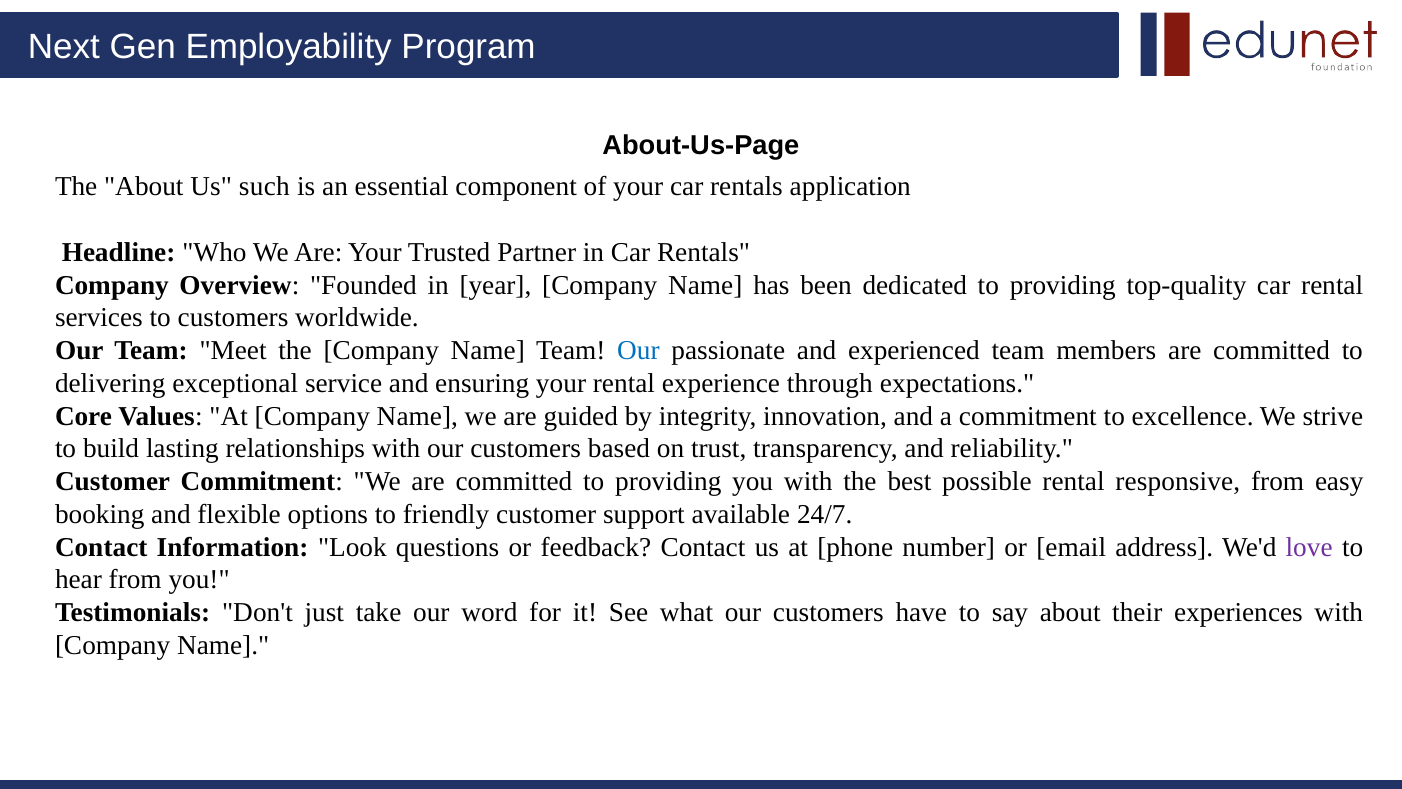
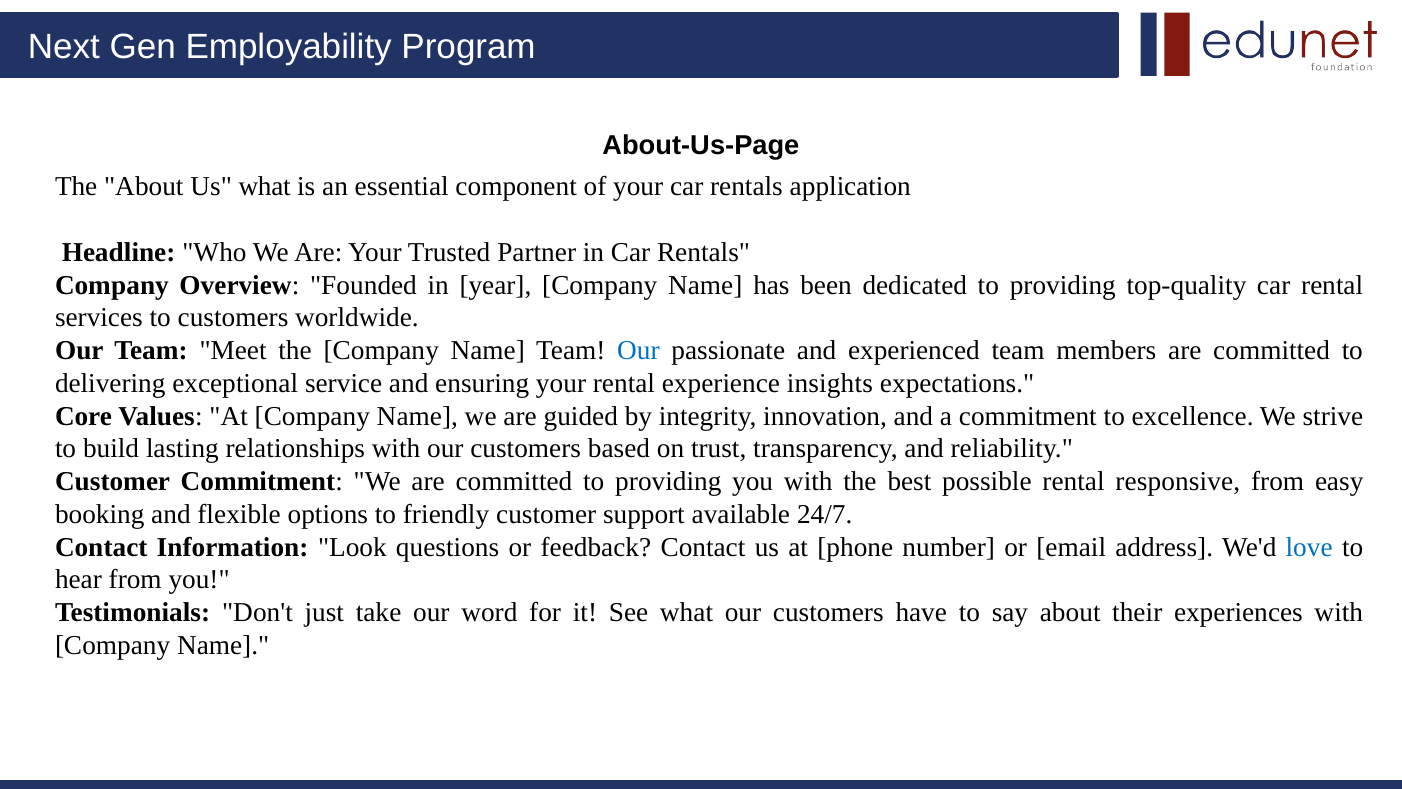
Us such: such -> what
through: through -> insights
love colour: purple -> blue
